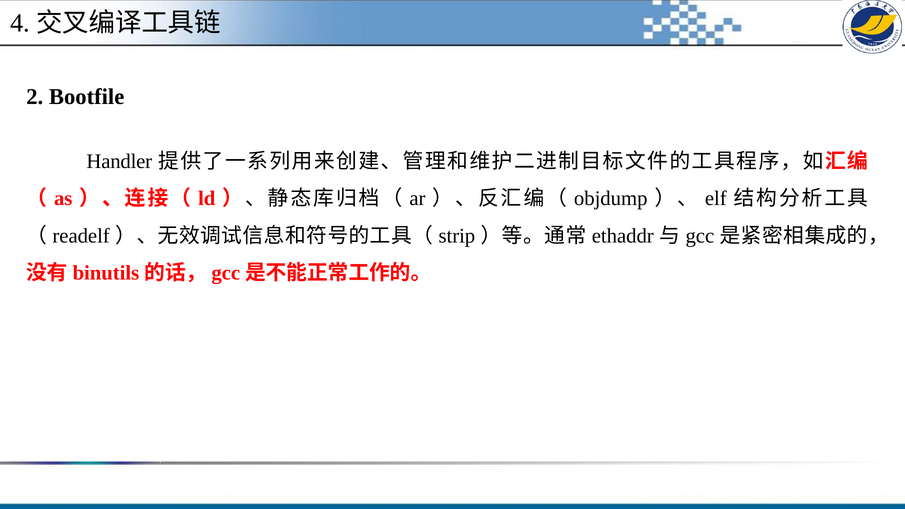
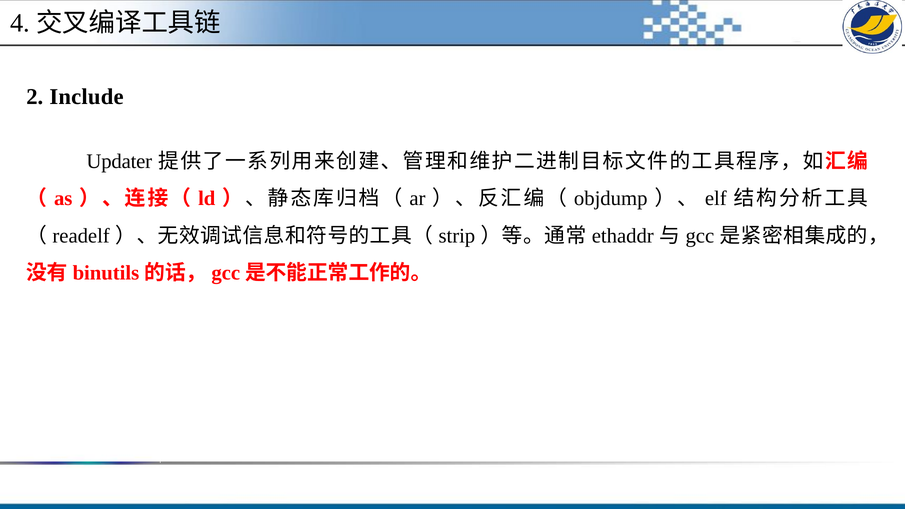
Bootfile: Bootfile -> Include
Handler: Handler -> Updater
